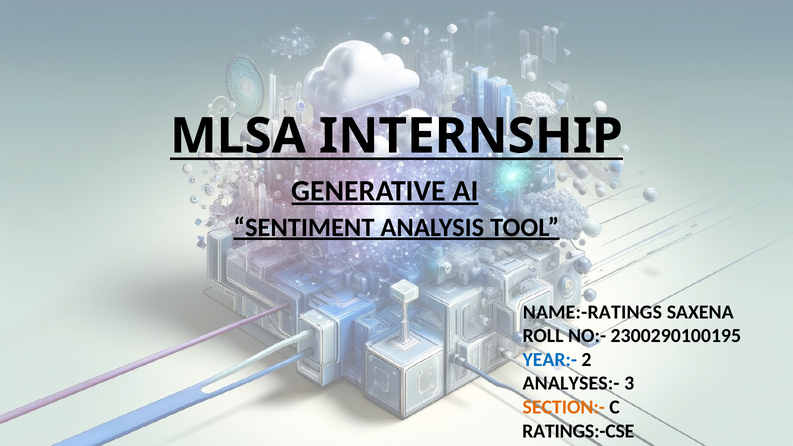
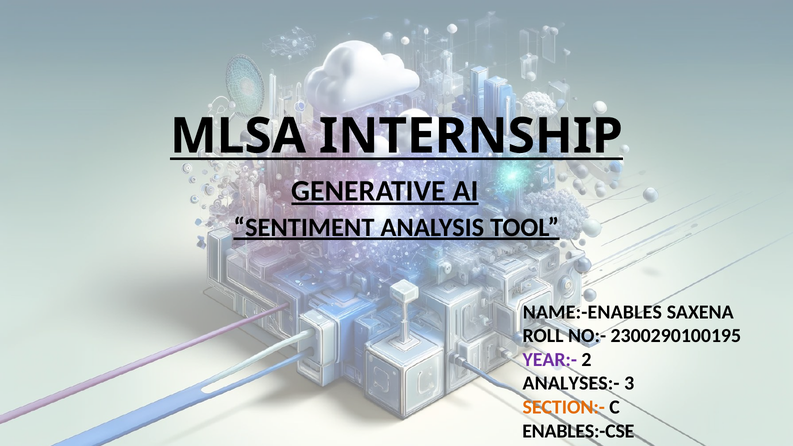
NAME:-RATINGS: NAME:-RATINGS -> NAME:-ENABLES
YEAR:- colour: blue -> purple
RATINGS:-CSE: RATINGS:-CSE -> ENABLES:-CSE
